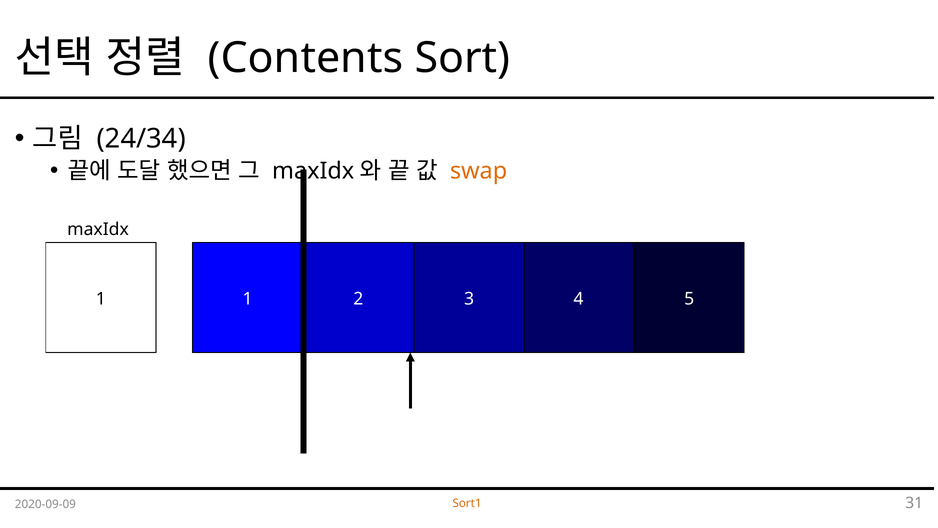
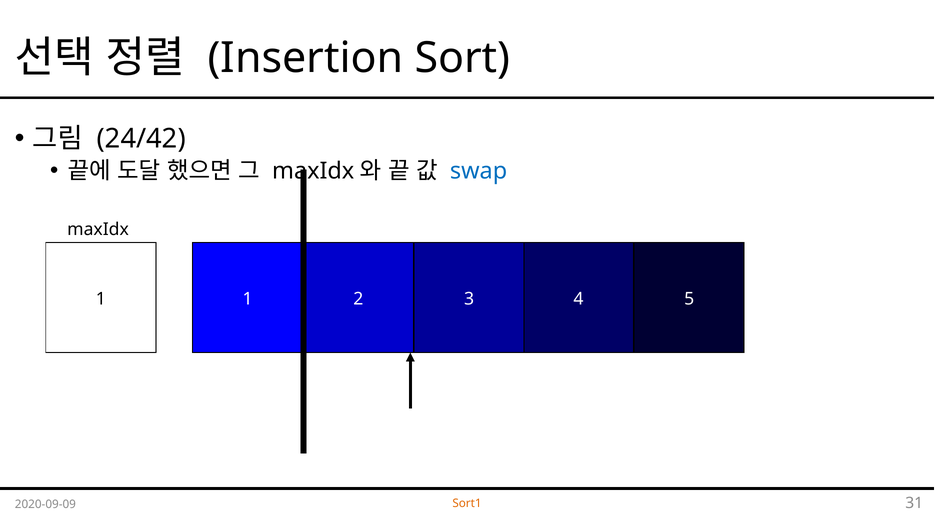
Contents: Contents -> Insertion
24/34: 24/34 -> 24/42
swap colour: orange -> blue
